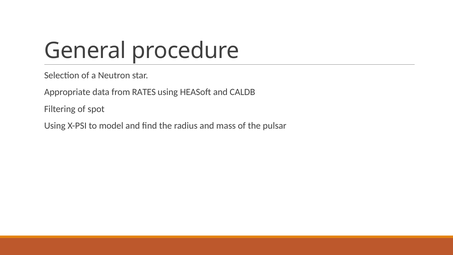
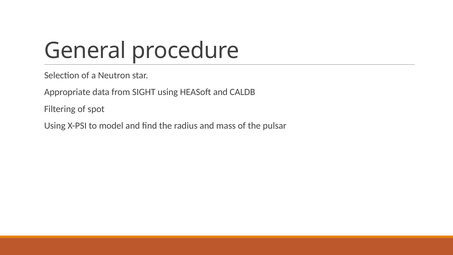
RATES: RATES -> SIGHT
